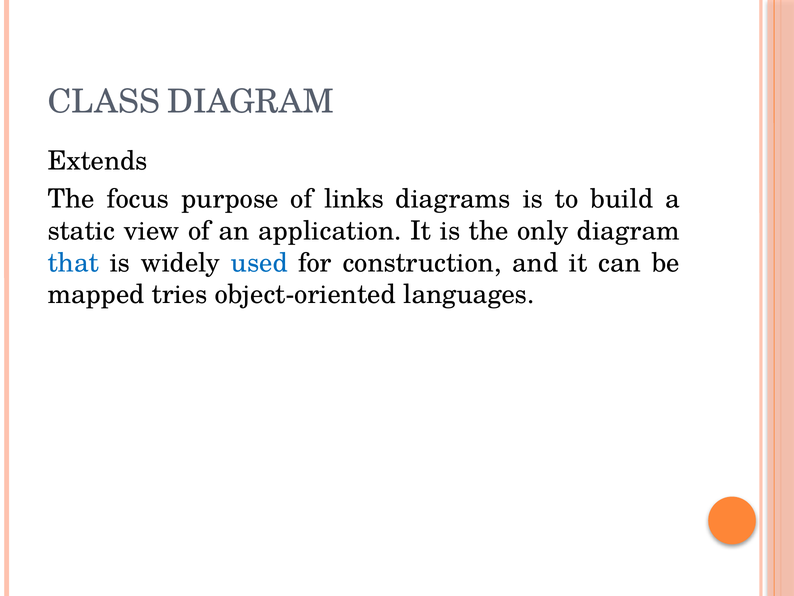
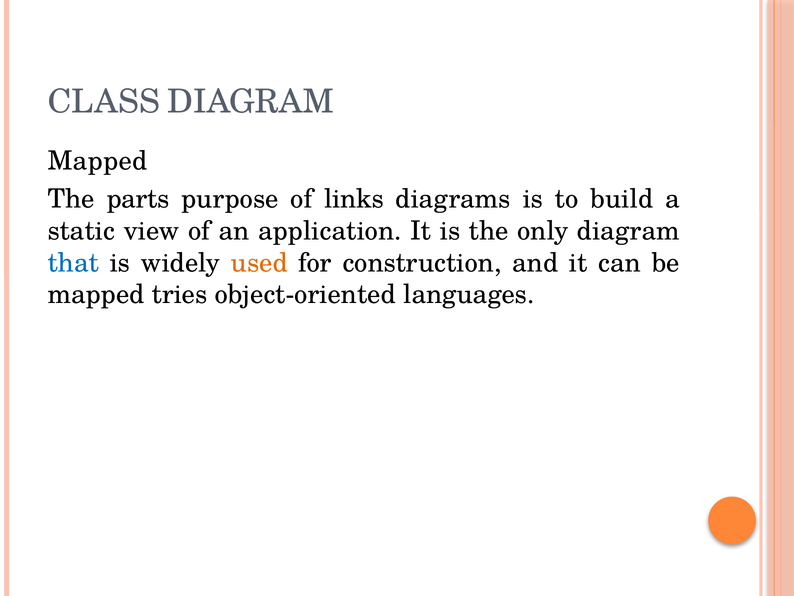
Extends at (98, 161): Extends -> Mapped
focus: focus -> parts
used colour: blue -> orange
